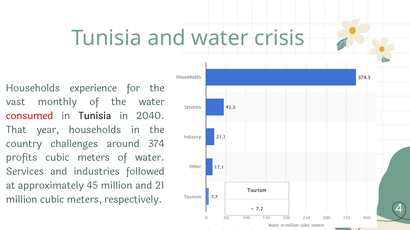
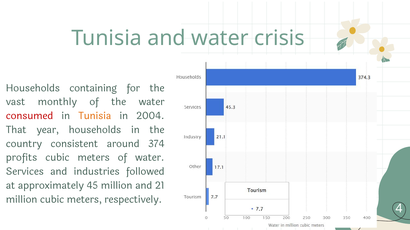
experience: experience -> containing
Tunisia at (95, 116) colour: black -> orange
2040: 2040 -> 2004
challenges: challenges -> consistent
